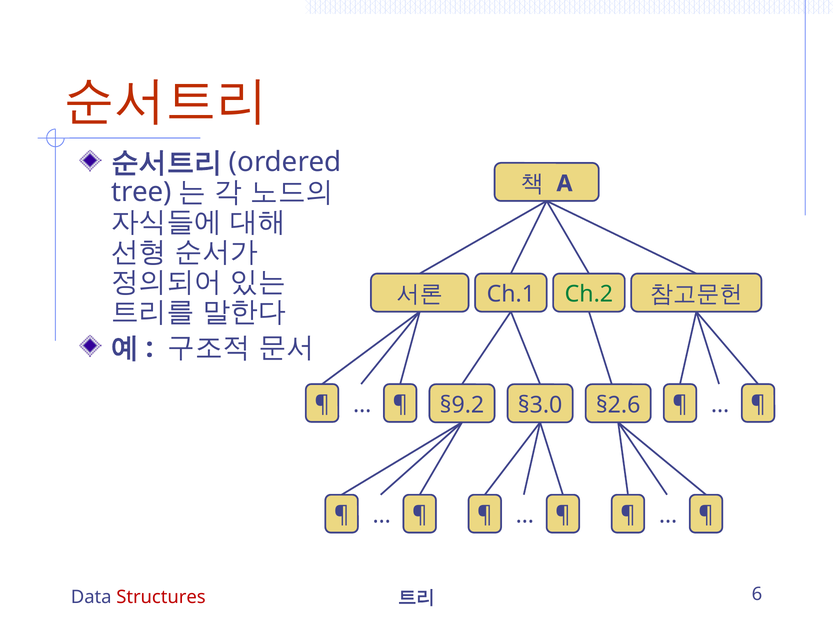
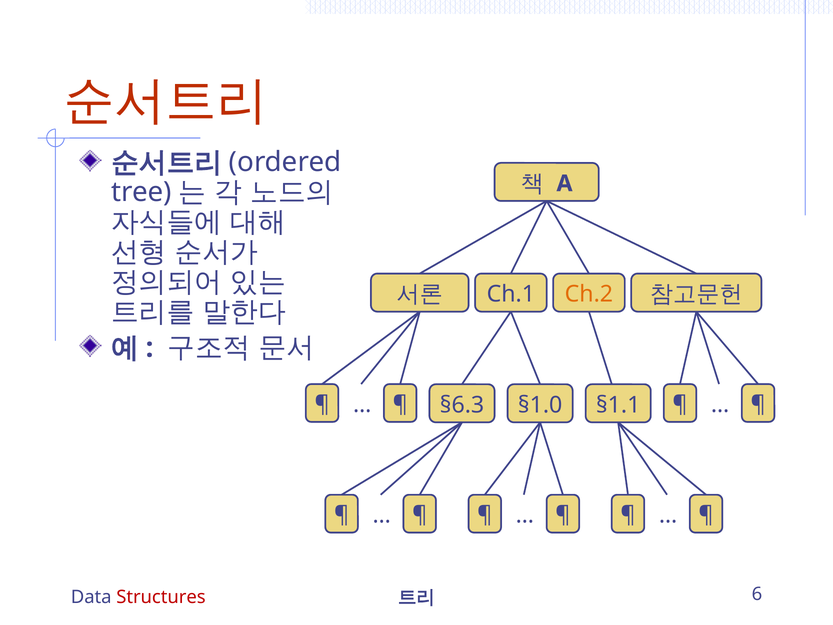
Ch.2 colour: green -> orange
§3.0: §3.0 -> §1.0
§9.2: §9.2 -> §6.3
§2.6: §2.6 -> §1.1
